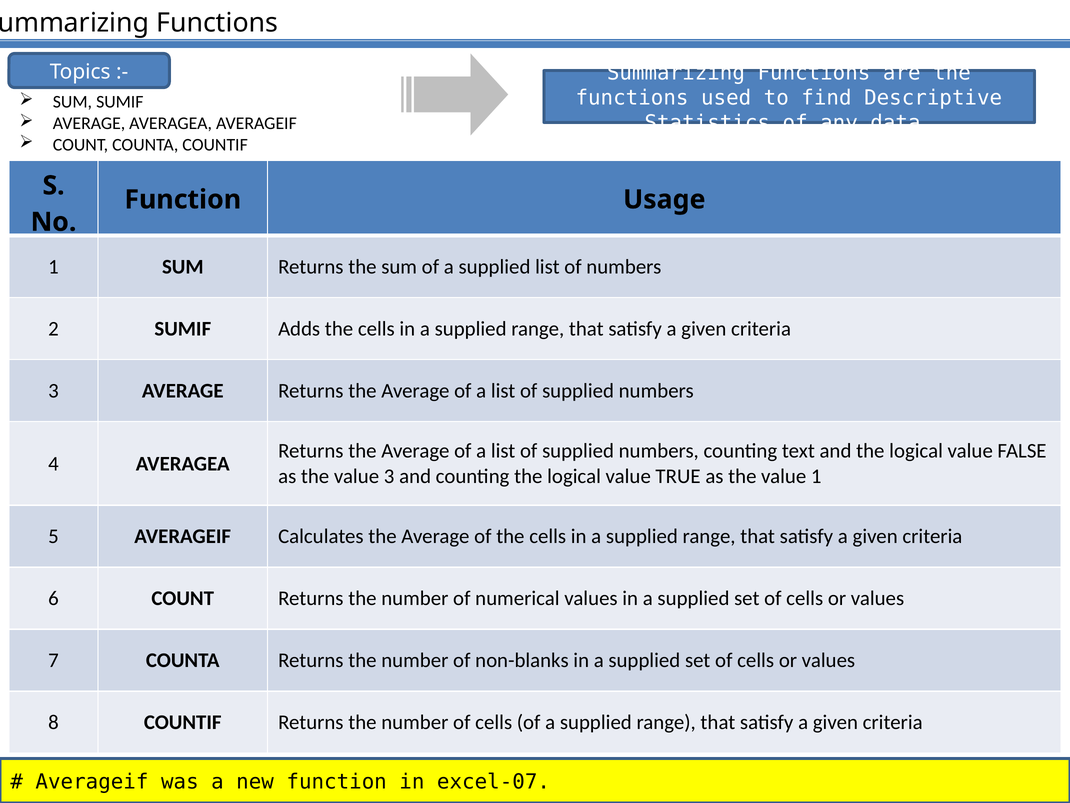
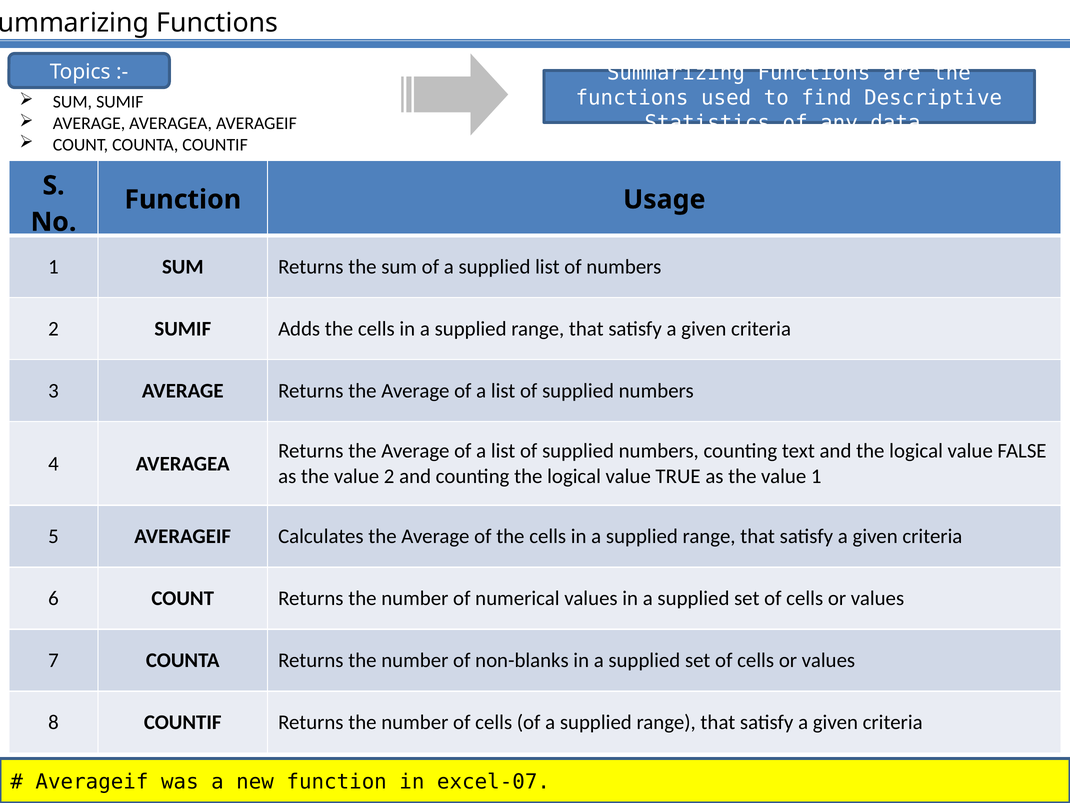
value 3: 3 -> 2
